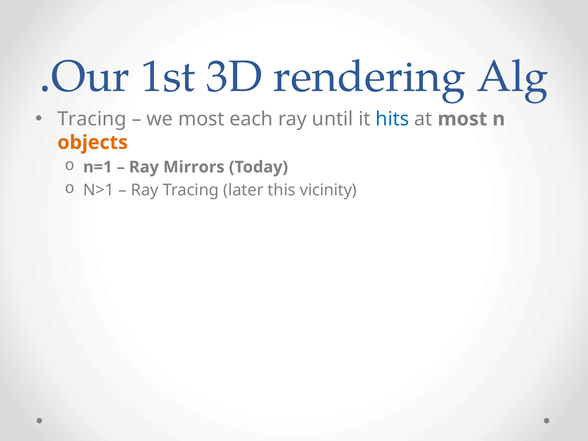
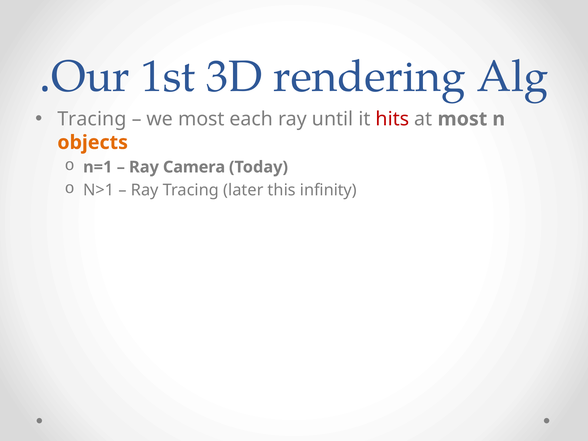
hits colour: blue -> red
Mirrors: Mirrors -> Camera
vicinity: vicinity -> infinity
